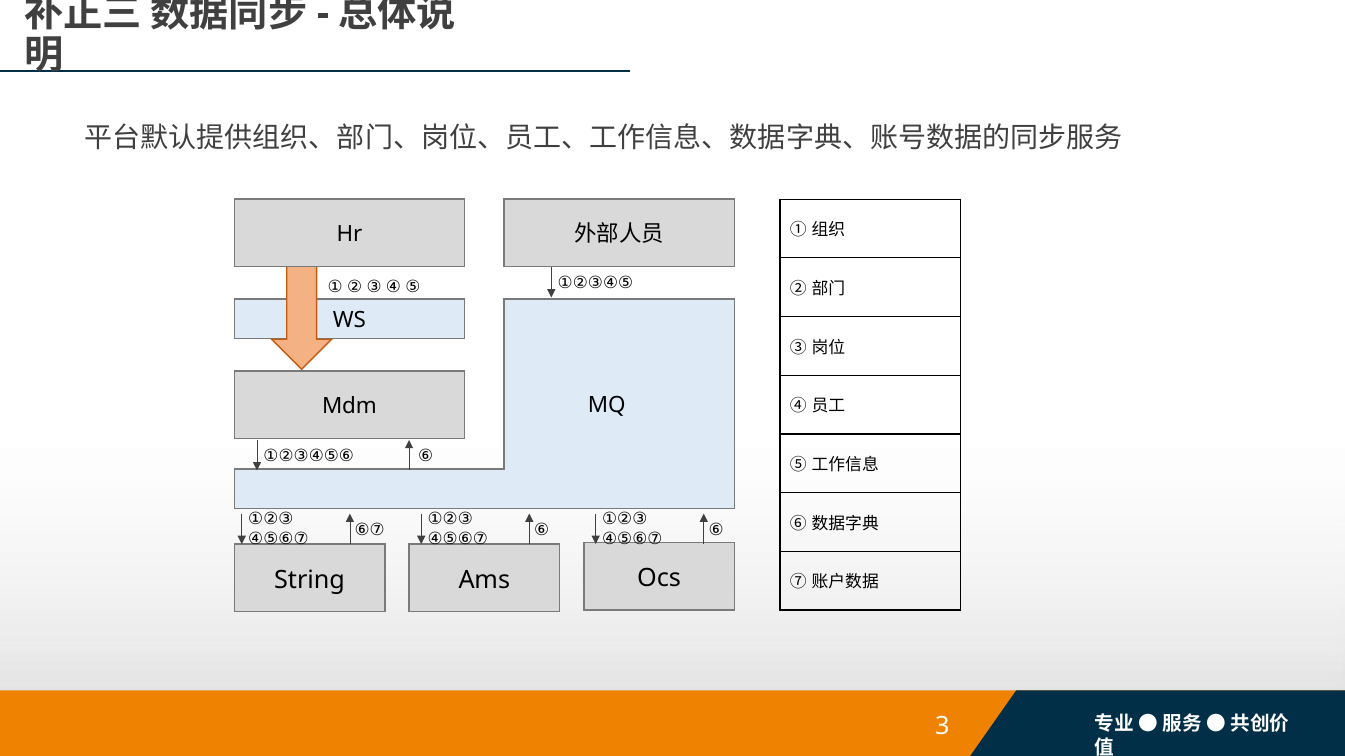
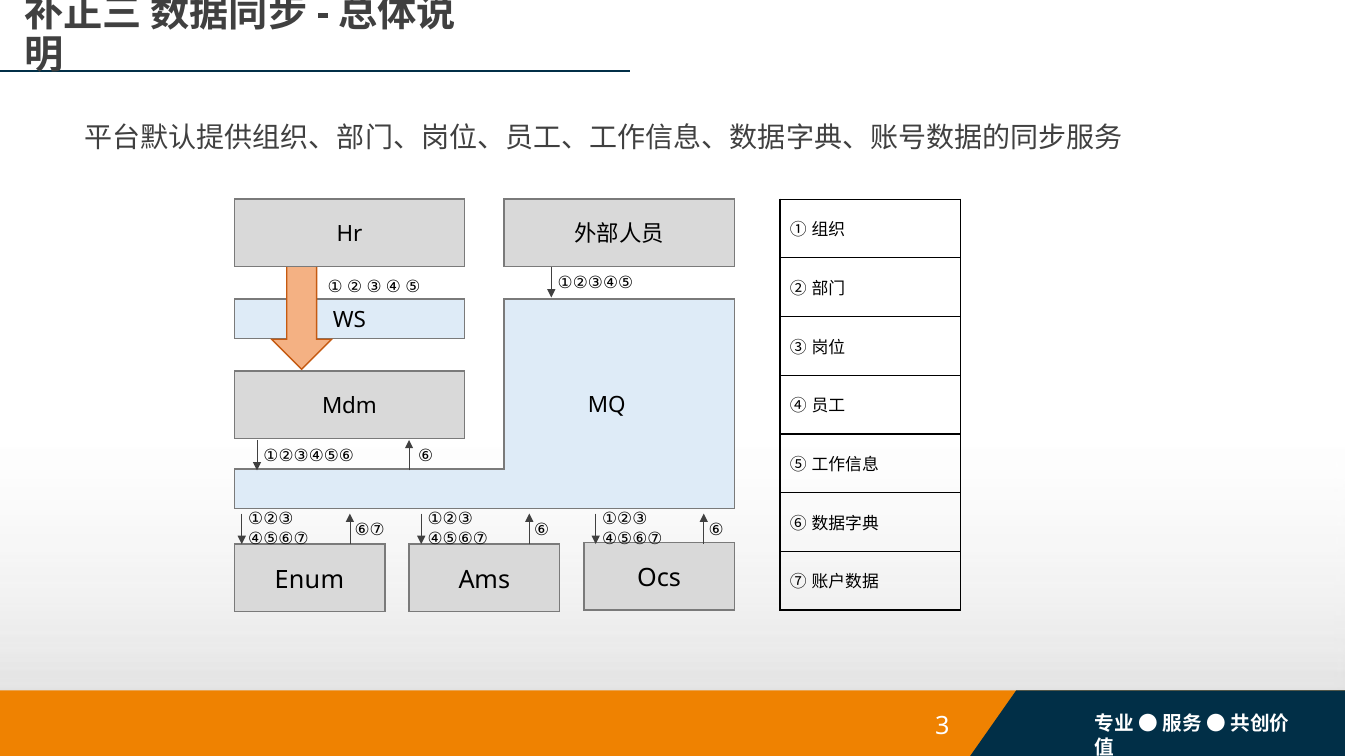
String: String -> Enum
